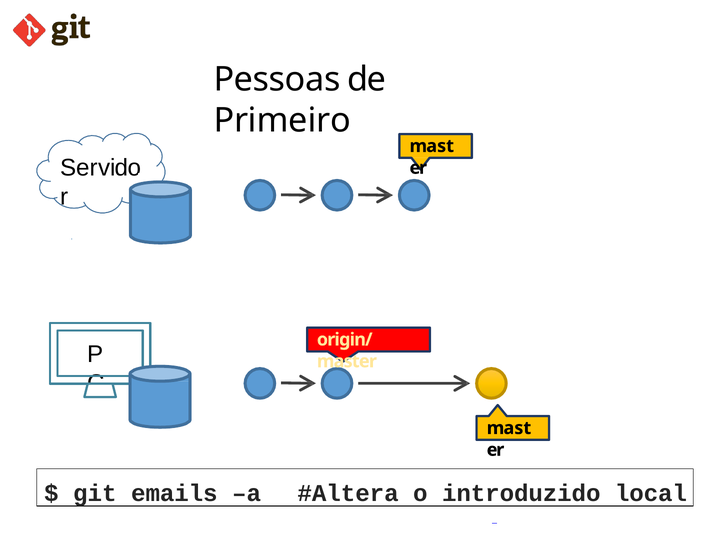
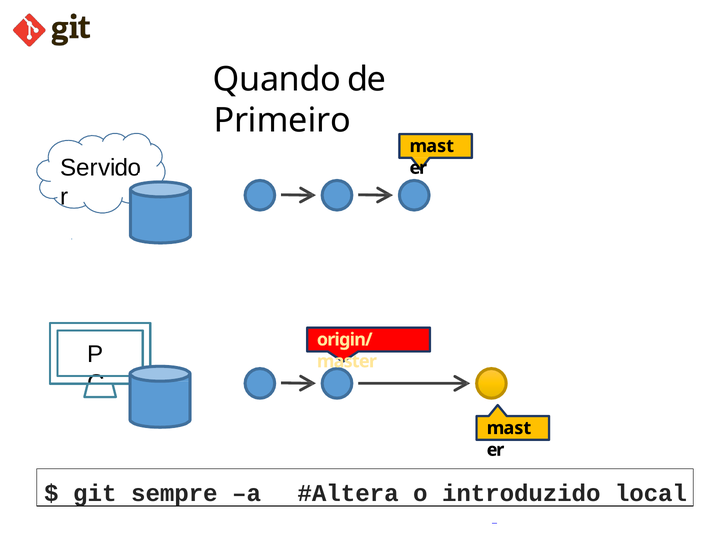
Pessoas: Pessoas -> Quando
emails: emails -> sempre
